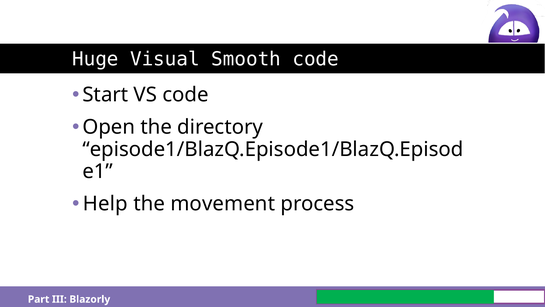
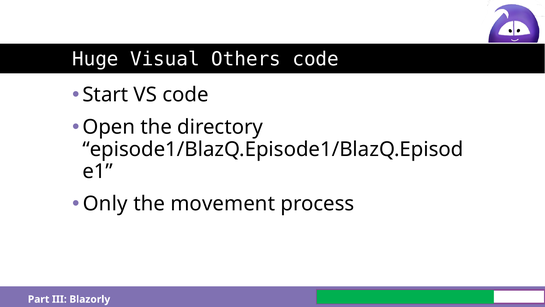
Smooth: Smooth -> Others
Help: Help -> Only
